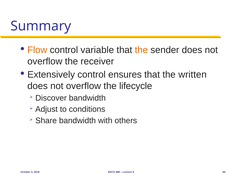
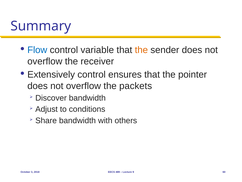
Flow colour: orange -> blue
written: written -> pointer
lifecycle: lifecycle -> packets
